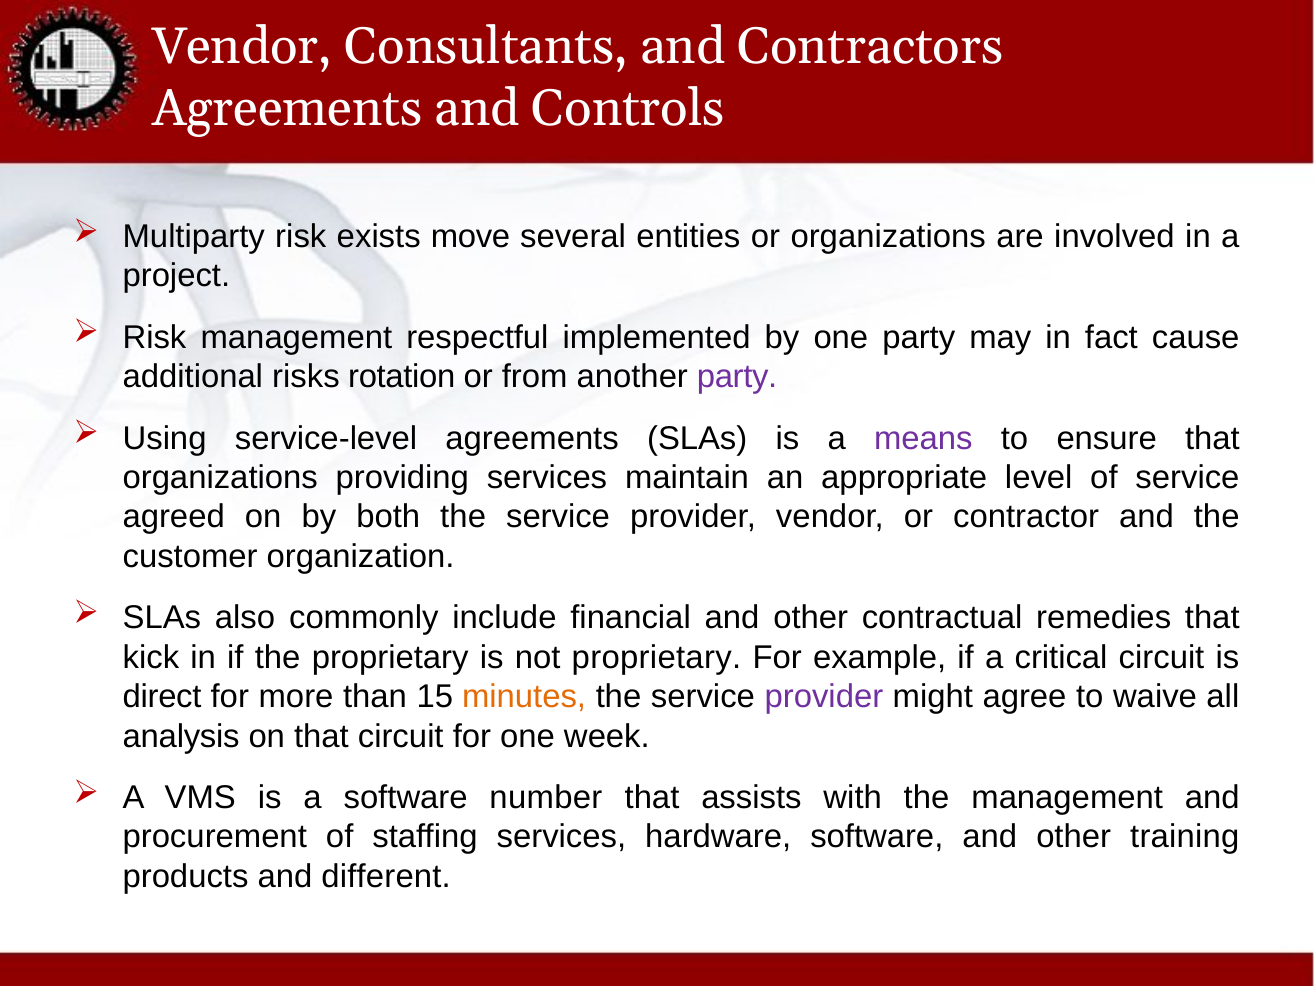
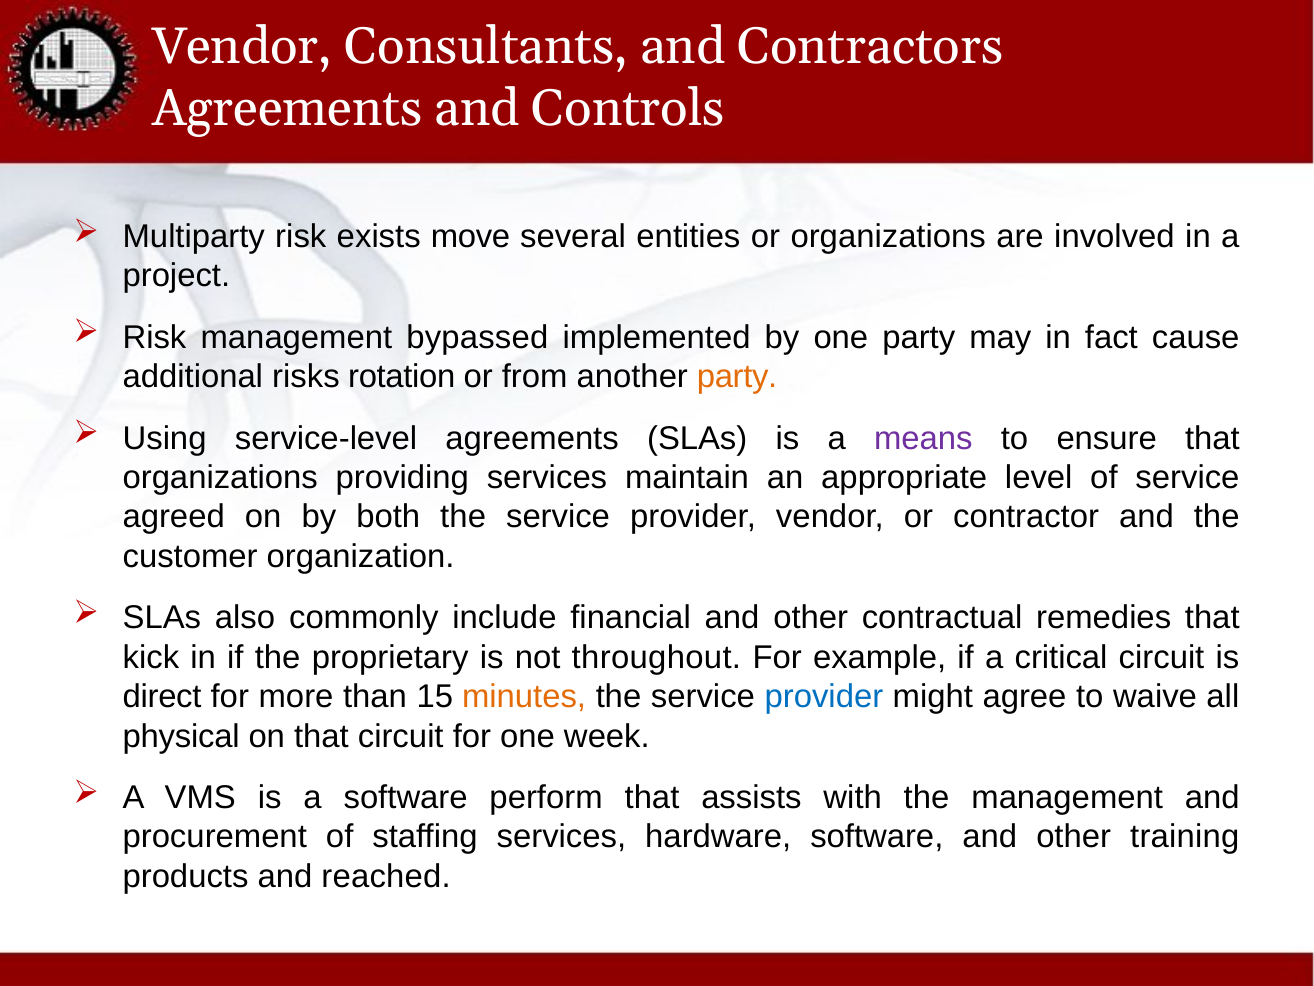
respectful: respectful -> bypassed
party at (737, 377) colour: purple -> orange
not proprietary: proprietary -> throughout
provider at (824, 696) colour: purple -> blue
analysis: analysis -> physical
number: number -> perform
different: different -> reached
